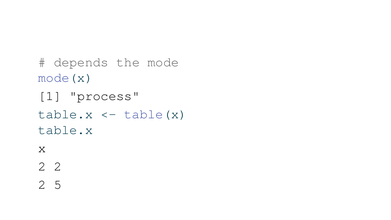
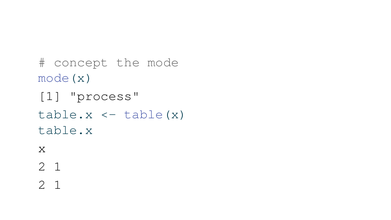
depends: depends -> concept
2 at (58, 166): 2 -> 1
5 at (58, 185): 5 -> 1
